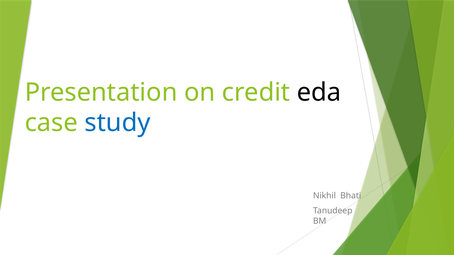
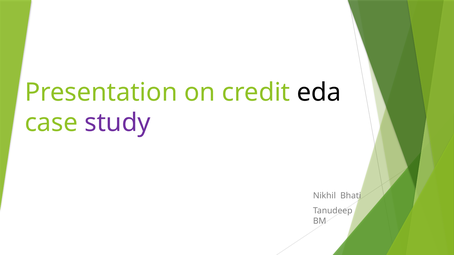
study colour: blue -> purple
